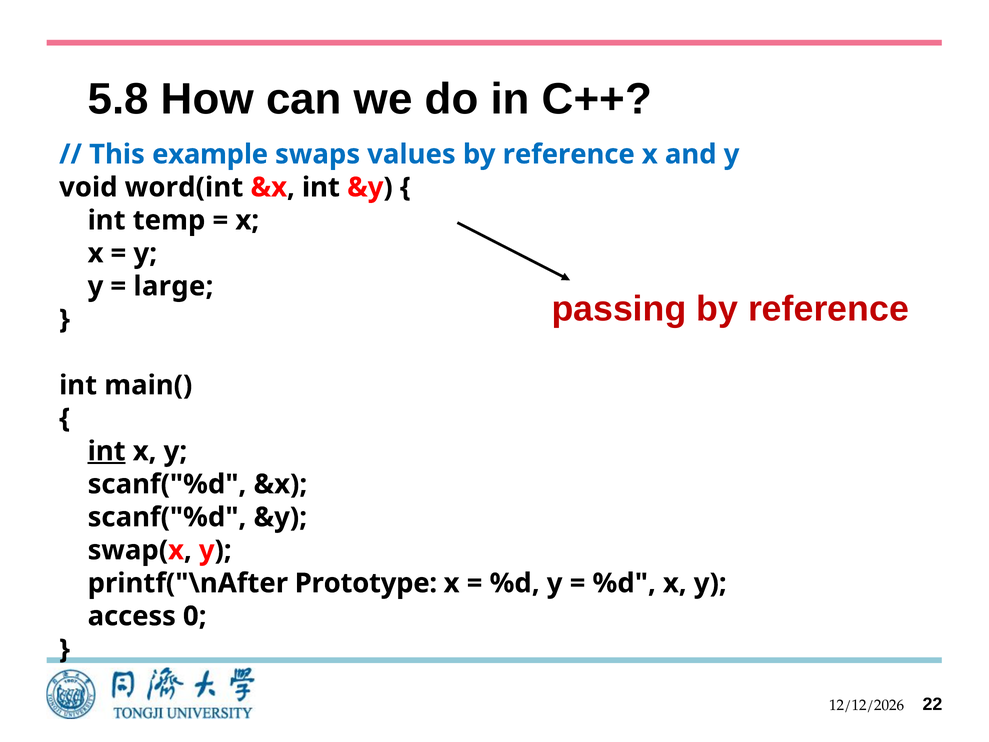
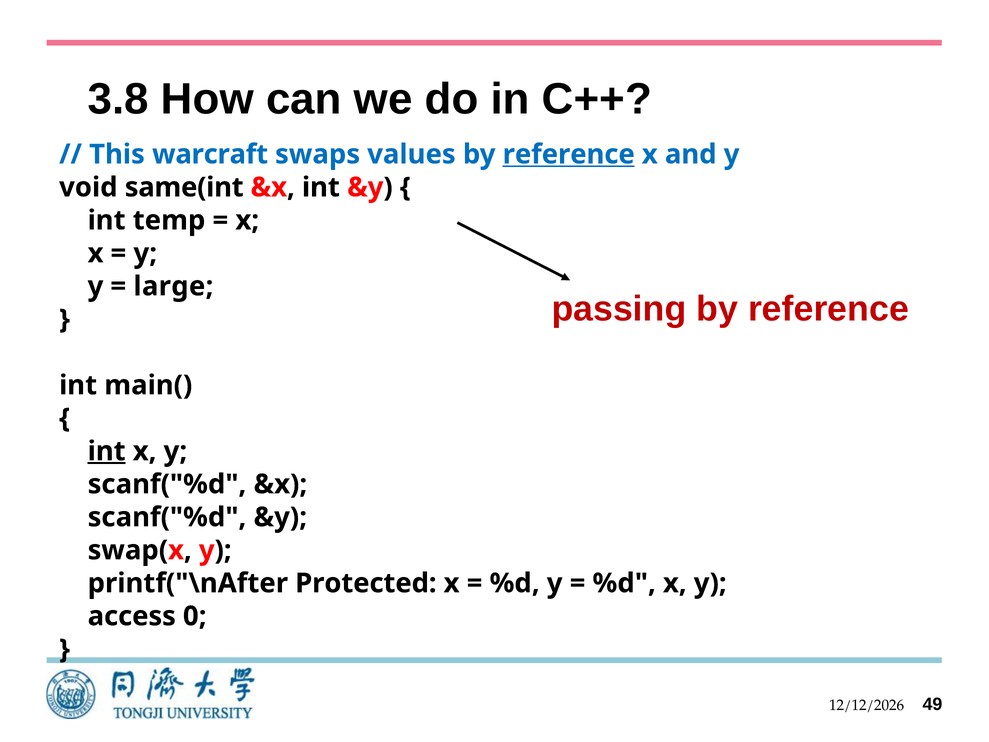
5.8: 5.8 -> 3.8
example: example -> warcraft
reference at (569, 154) underline: none -> present
word(int: word(int -> same(int
Prototype: Prototype -> Protected
22: 22 -> 49
